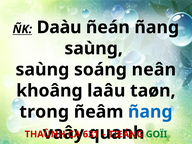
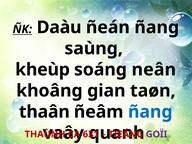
saùng at (42, 70): saùng -> kheùp
laâu: laâu -> gian
trong: trong -> thaân
GOÏI colour: green -> purple
